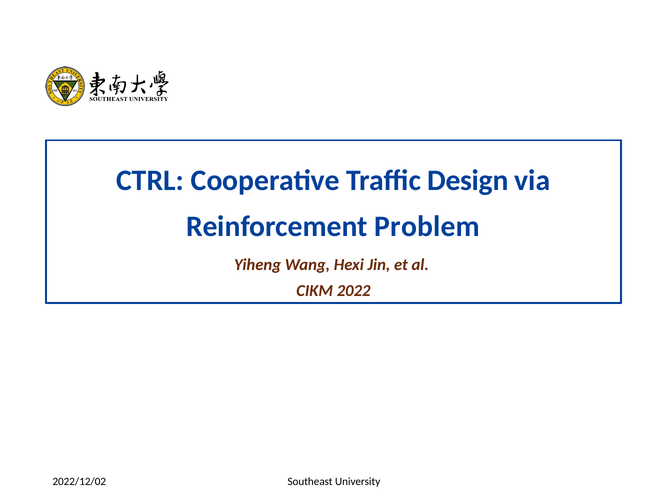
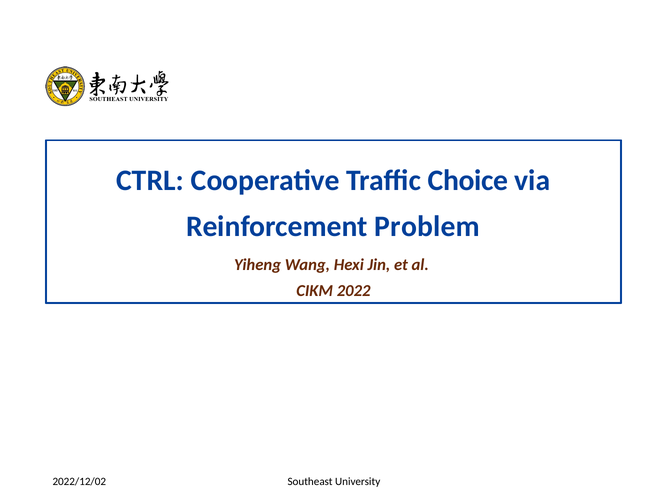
Design: Design -> Choice
